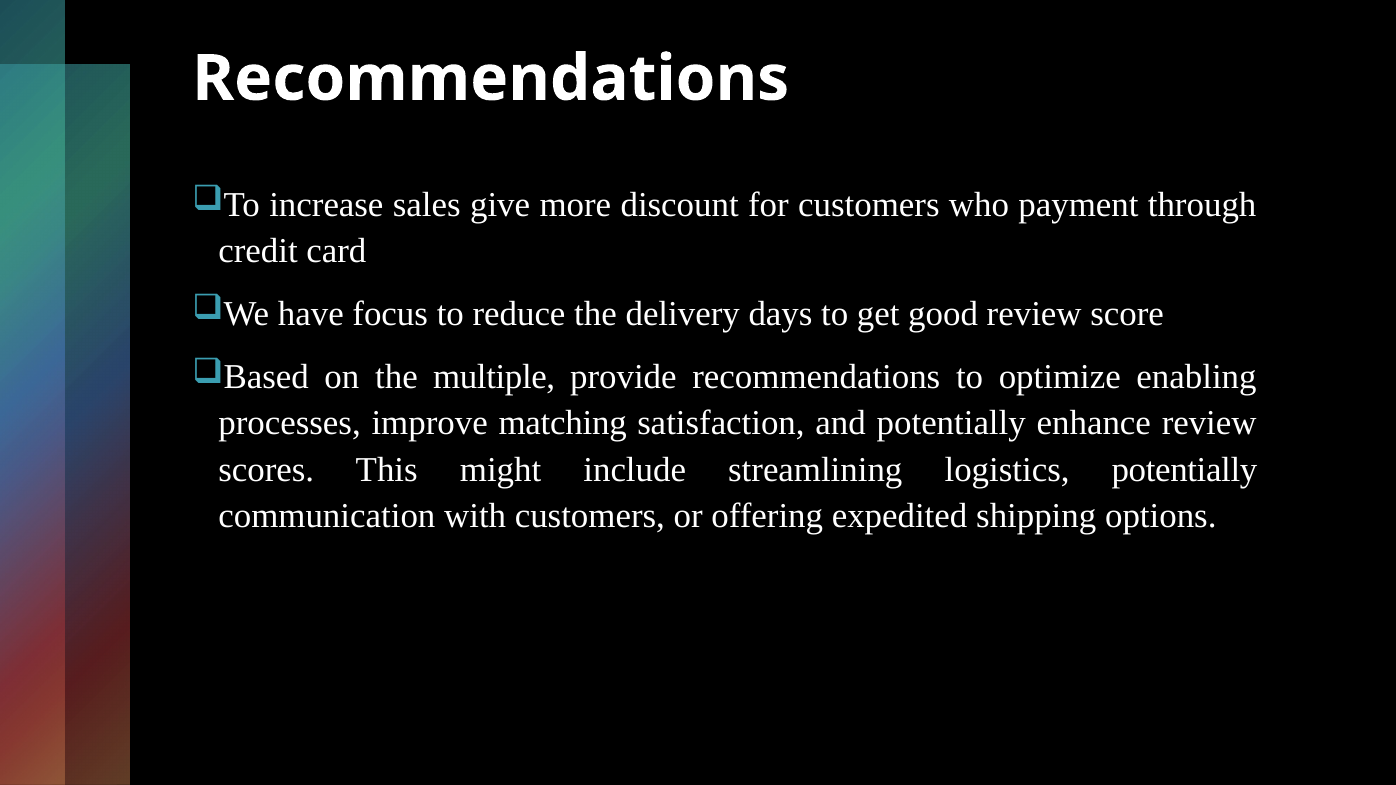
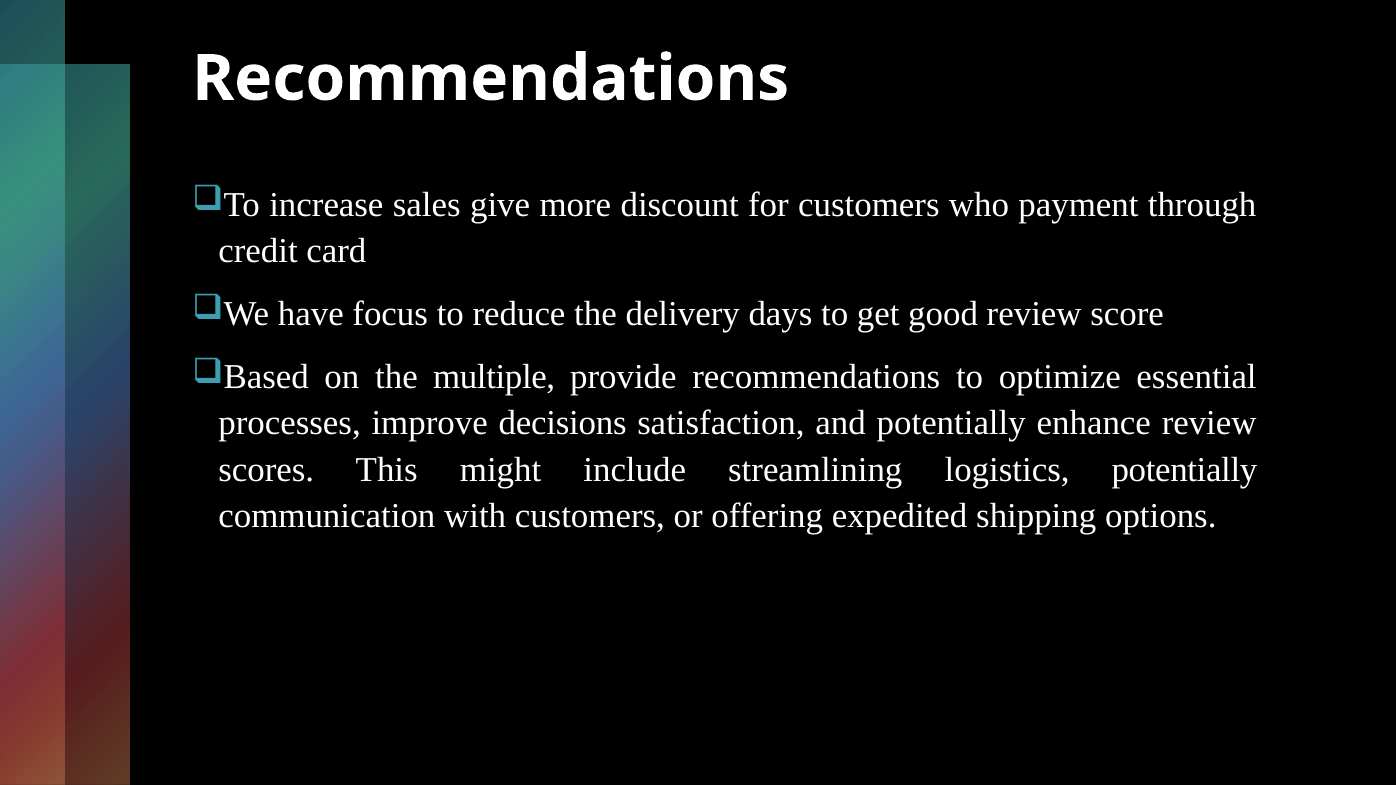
enabling: enabling -> essential
matching: matching -> decisions
